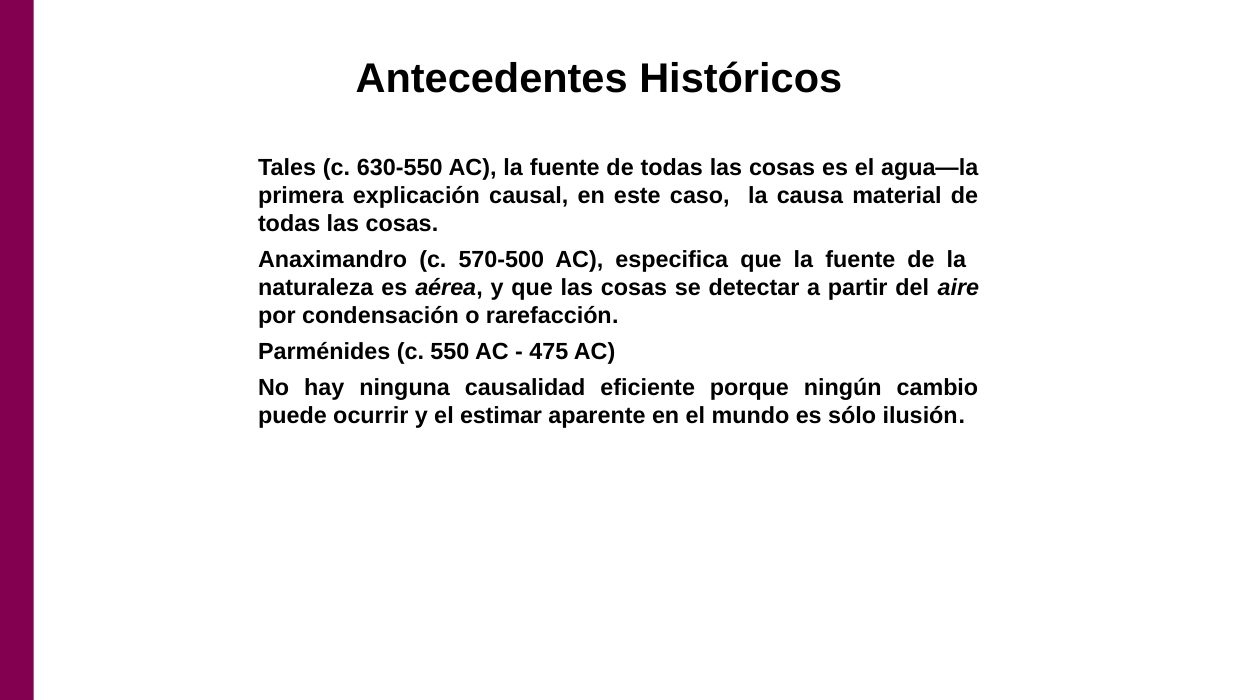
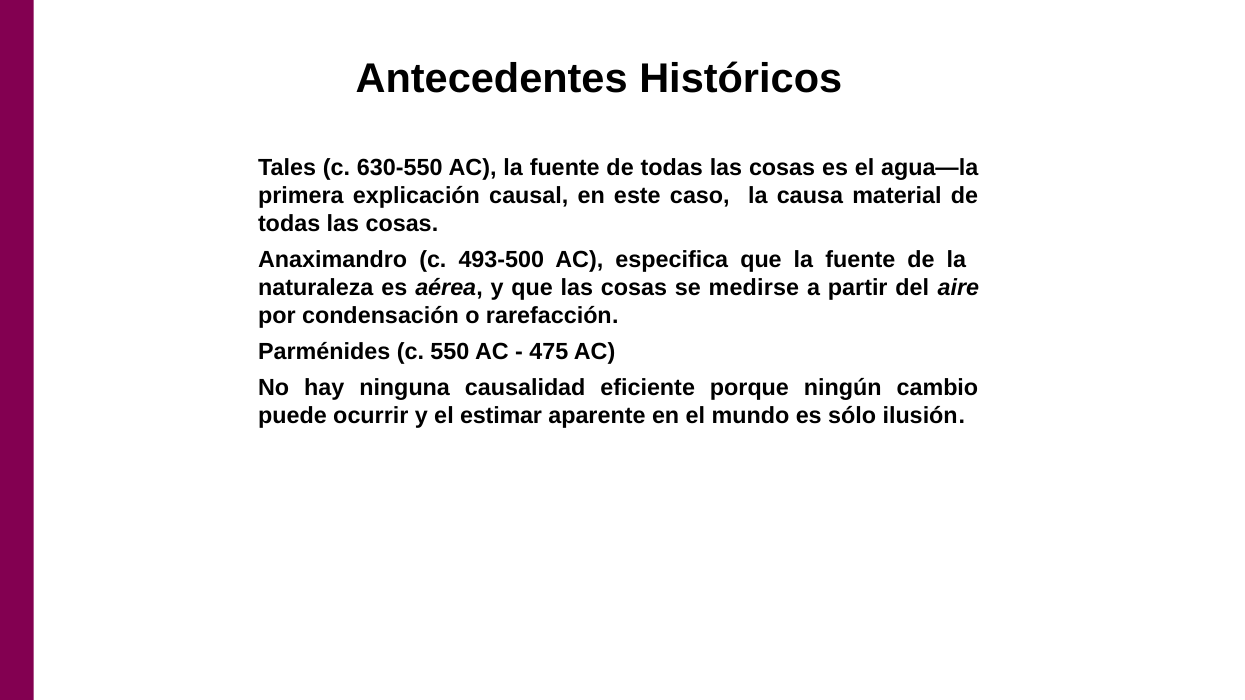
570-500: 570-500 -> 493-500
detectar: detectar -> medirse
